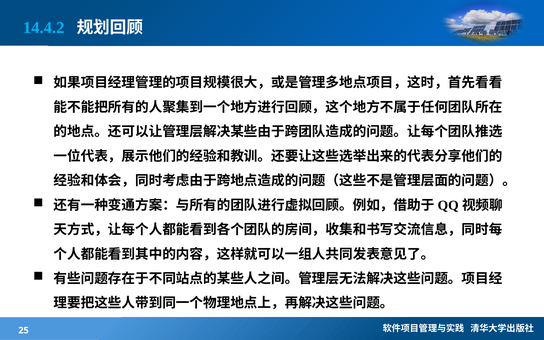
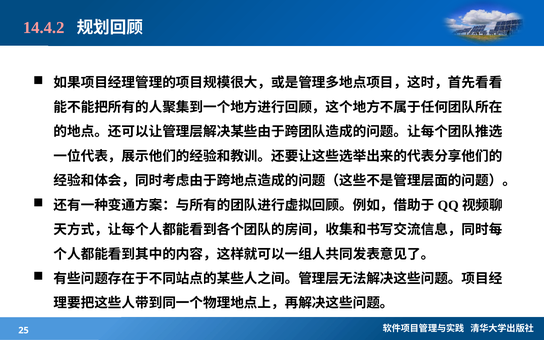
14.4.2 colour: light blue -> pink
